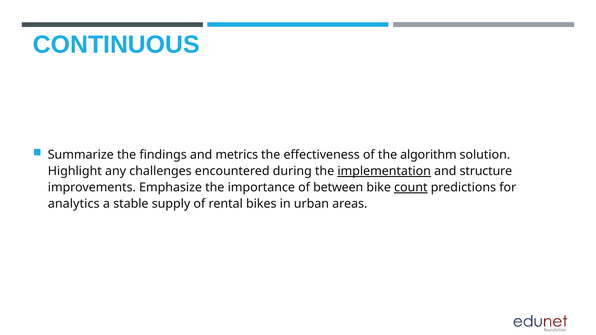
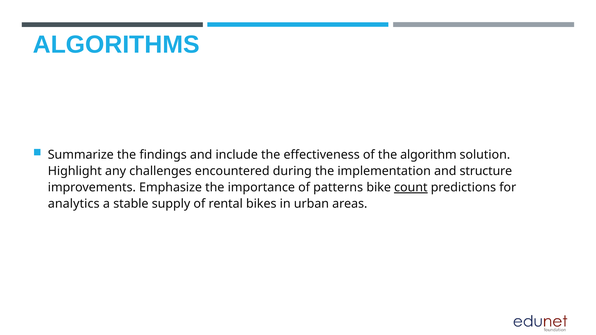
CONTINUOUS: CONTINUOUS -> ALGORITHMS
metrics: metrics -> include
implementation underline: present -> none
between: between -> patterns
